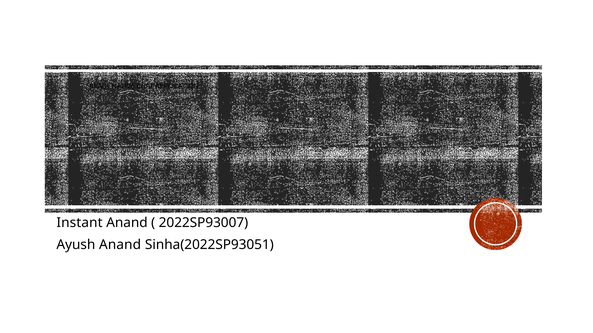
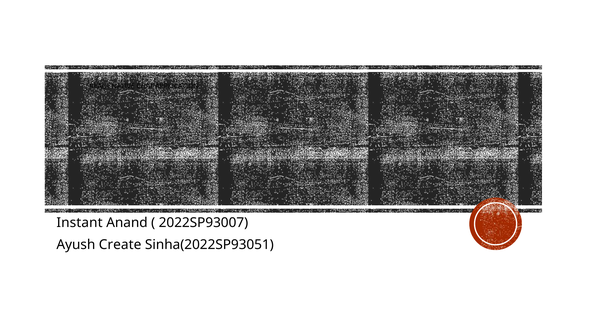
Ayush Anand: Anand -> Create
